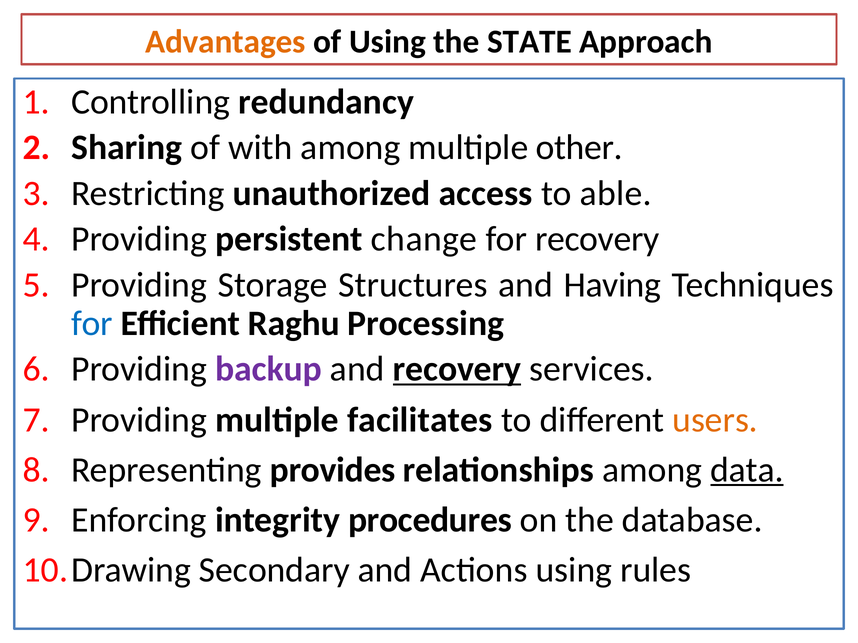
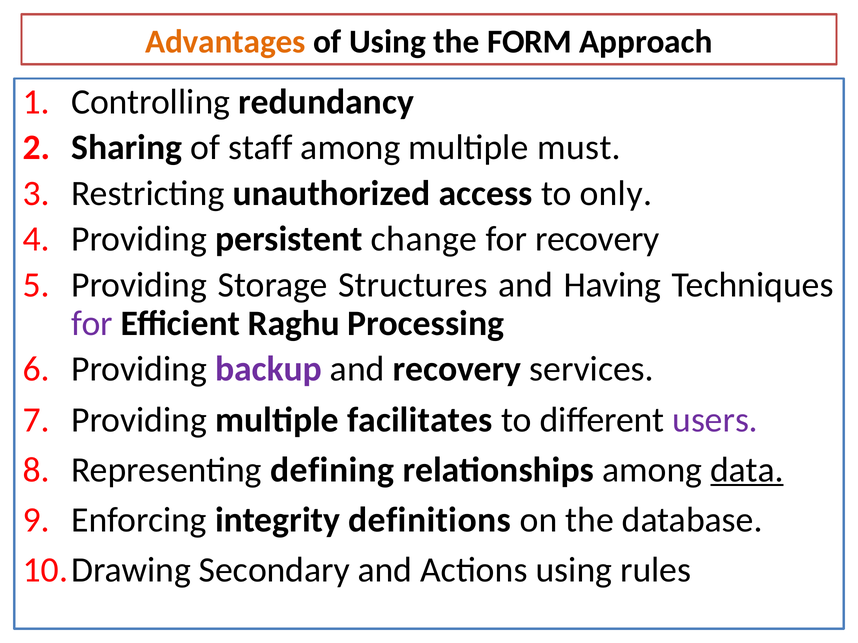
STATE: STATE -> FORM
with: with -> staff
other: other -> must
able: able -> only
for at (92, 324) colour: blue -> purple
recovery at (457, 369) underline: present -> none
users colour: orange -> purple
provides: provides -> defining
procedures: procedures -> definitions
